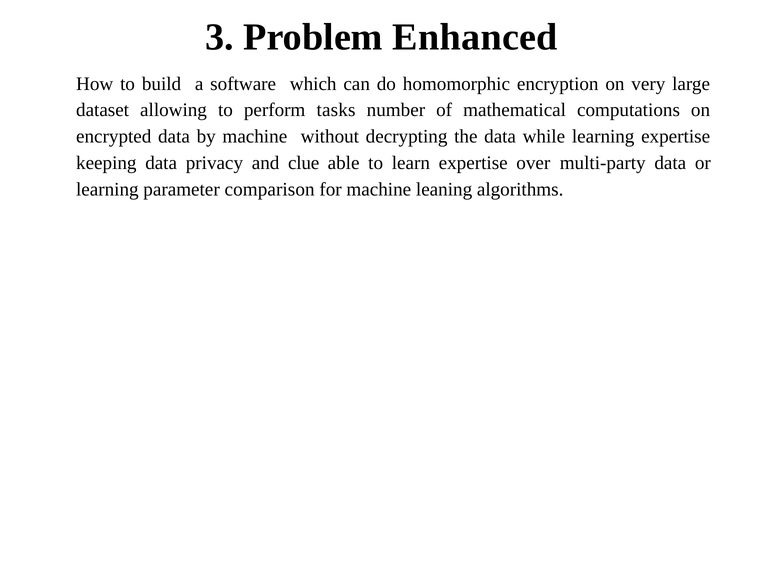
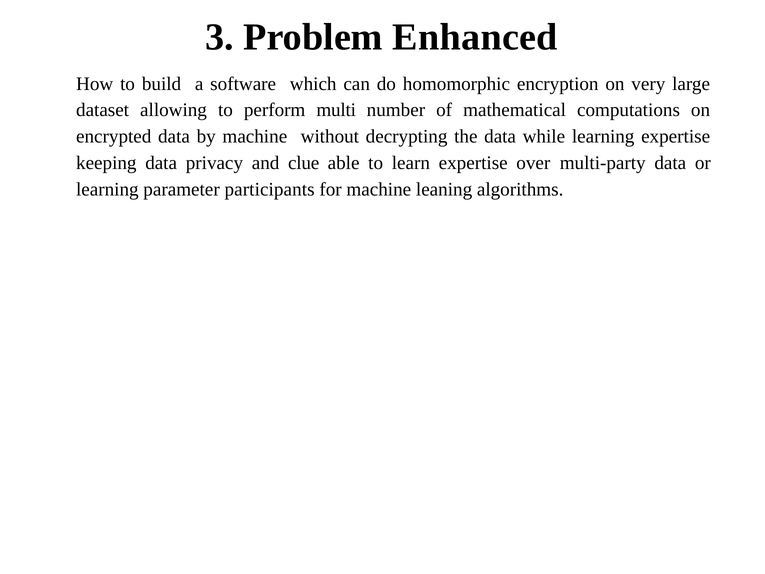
tasks: tasks -> multi
comparison: comparison -> participants
